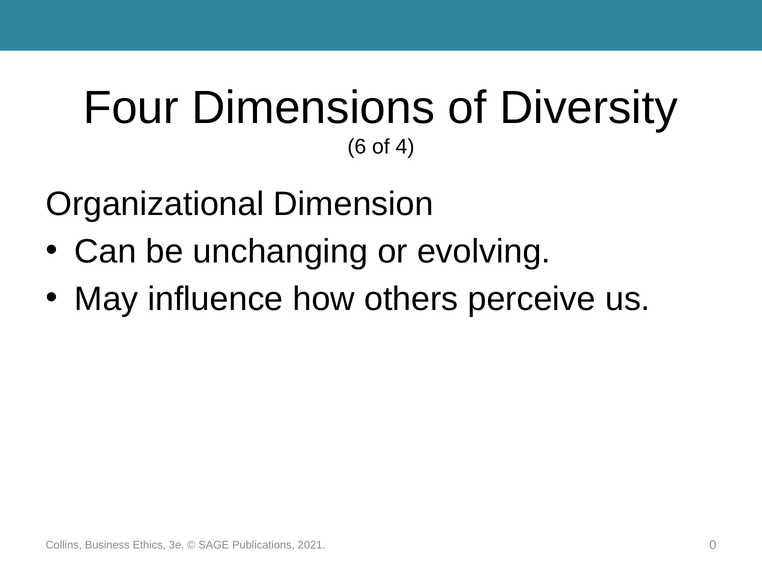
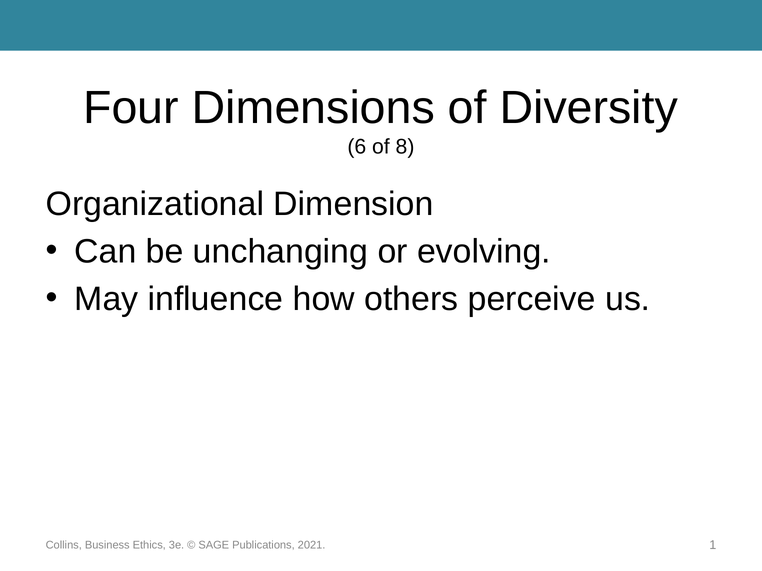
4: 4 -> 8
0: 0 -> 1
